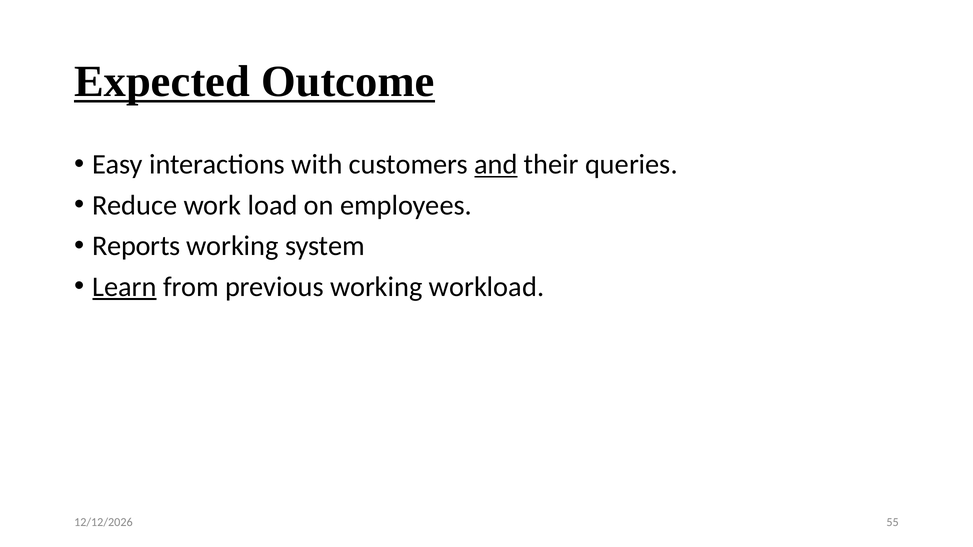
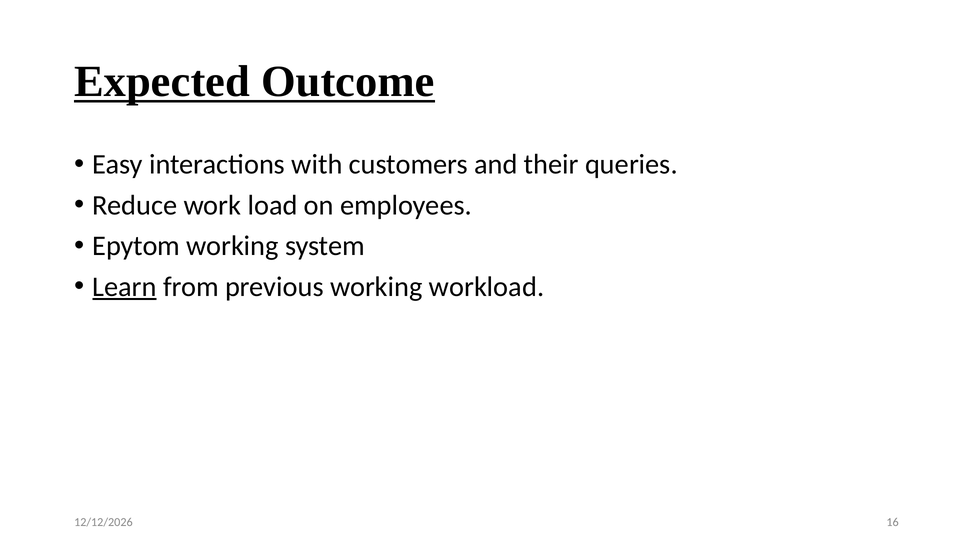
and underline: present -> none
Reports: Reports -> Epytom
55: 55 -> 16
